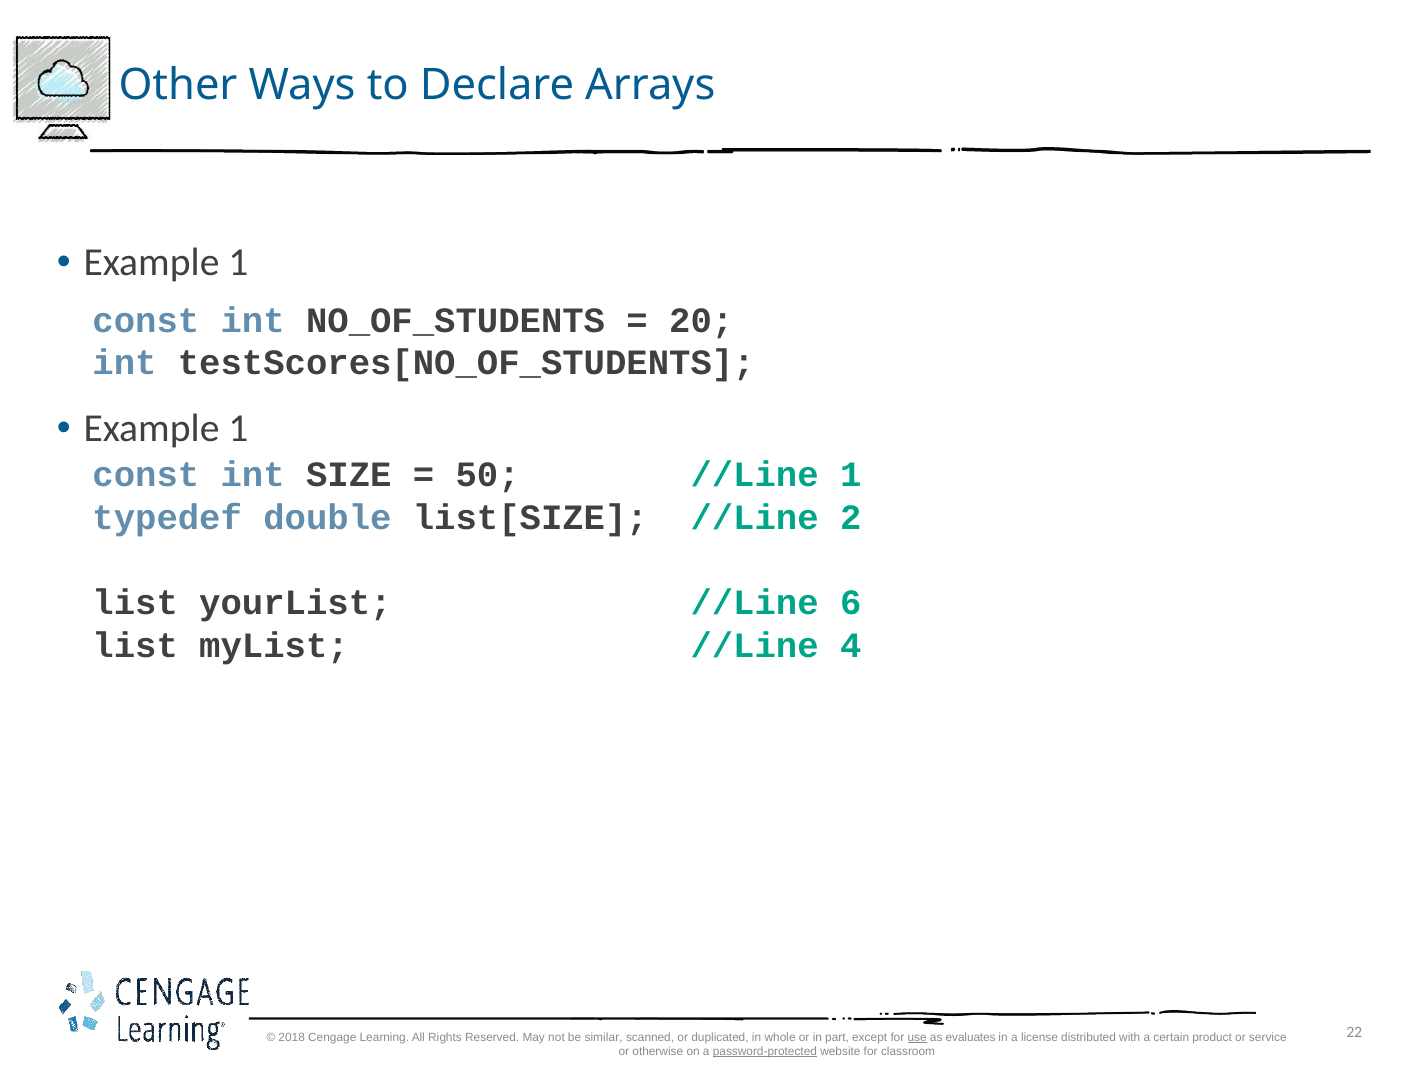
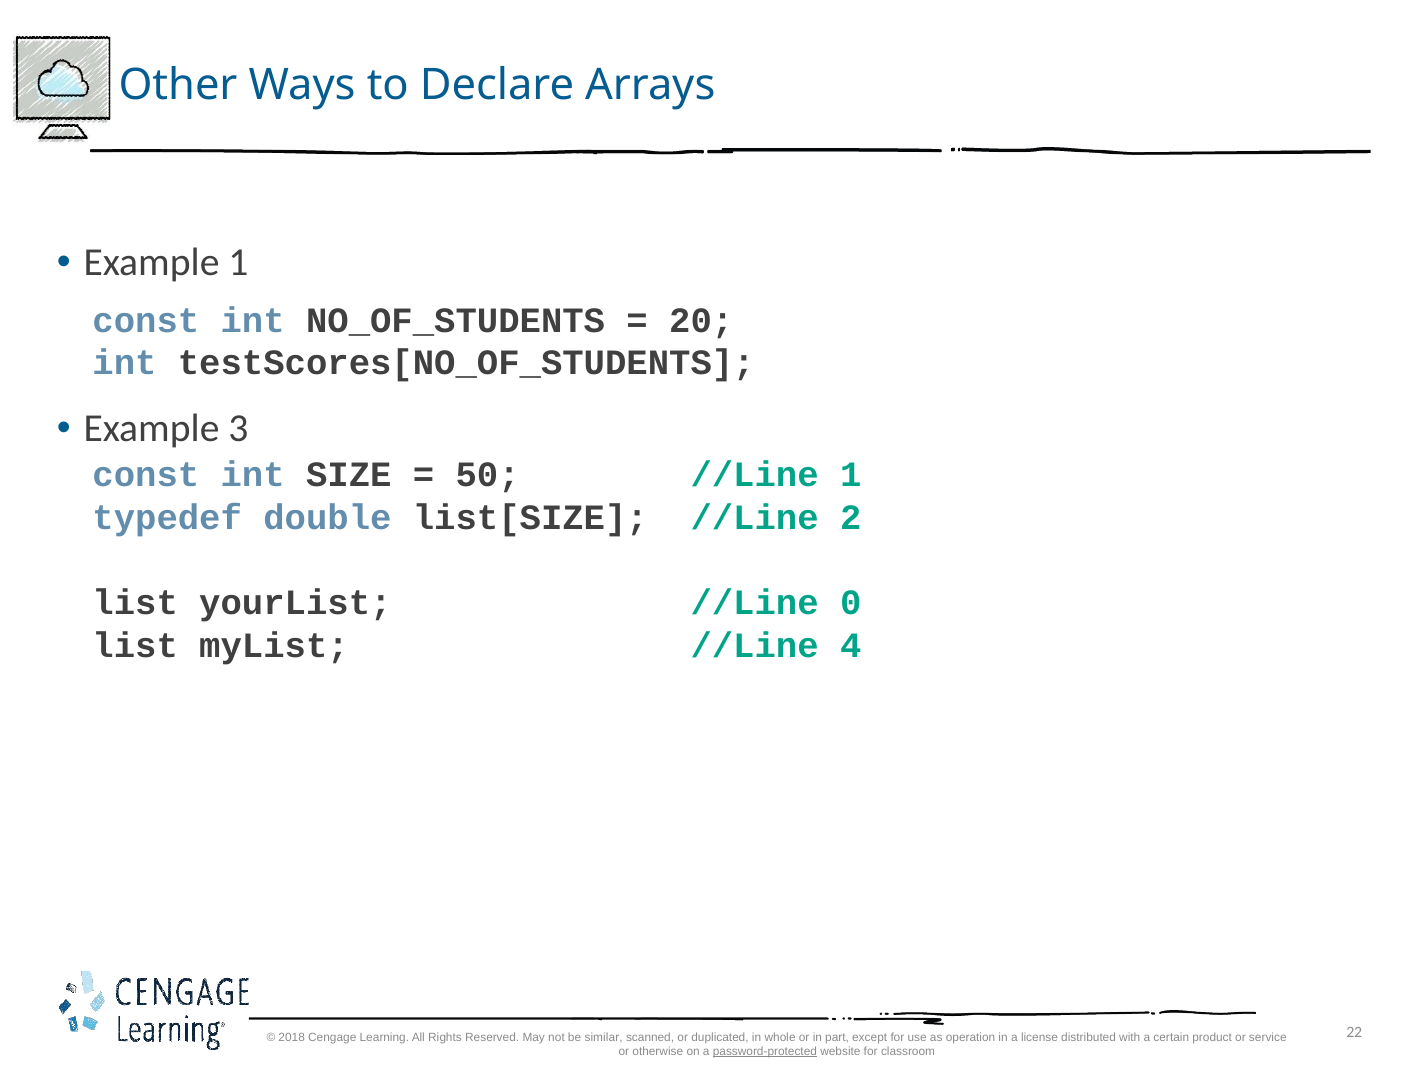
1 at (238, 429): 1 -> 3
6: 6 -> 0
use underline: present -> none
evaluates: evaluates -> operation
